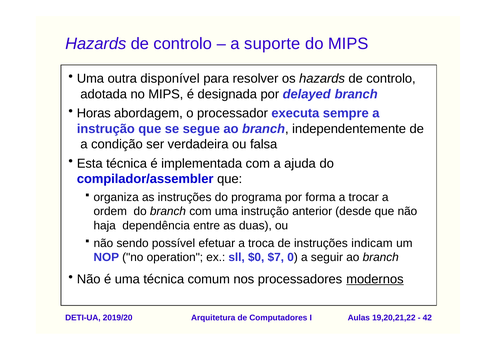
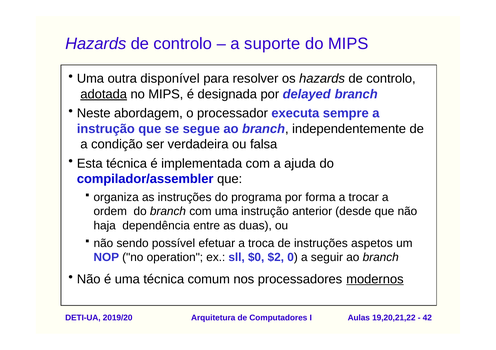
adotada underline: none -> present
Horas: Horas -> Neste
indicam: indicam -> aspetos
$7: $7 -> $2
